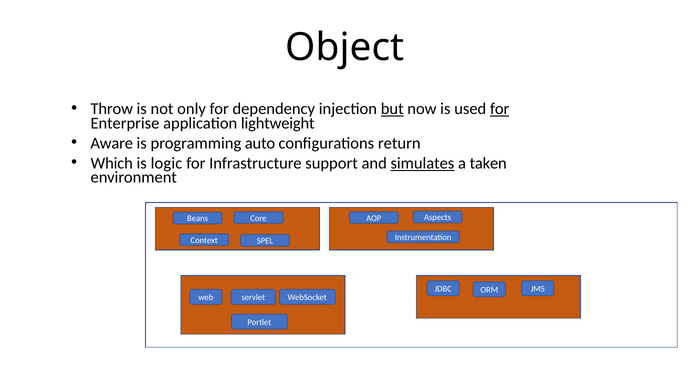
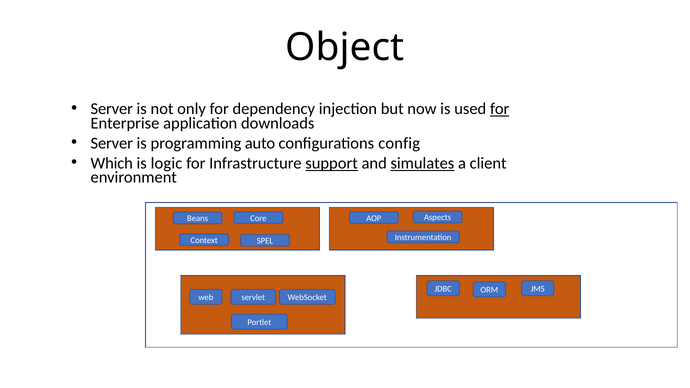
Throw at (112, 109): Throw -> Server
but underline: present -> none
lightweight: lightweight -> downloads
Aware at (112, 143): Aware -> Server
return: return -> config
support underline: none -> present
taken: taken -> client
